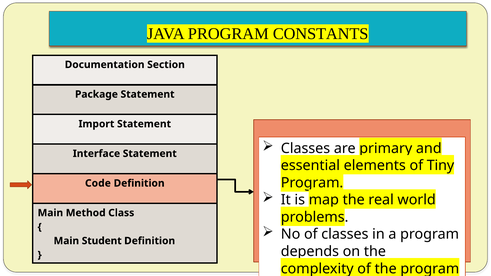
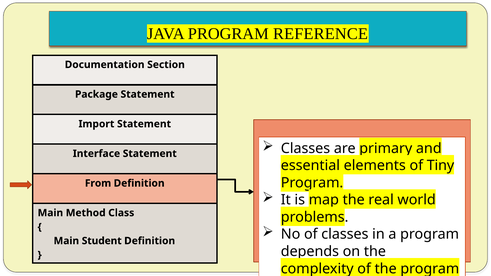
CONSTANTS: CONSTANTS -> REFERENCE
Code: Code -> From
